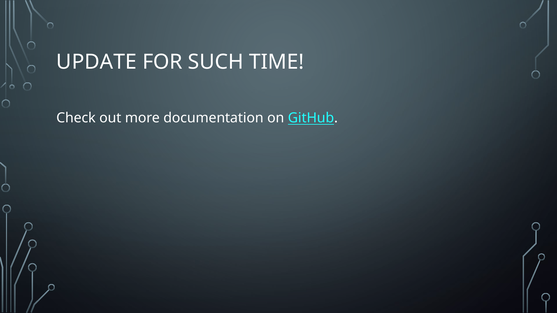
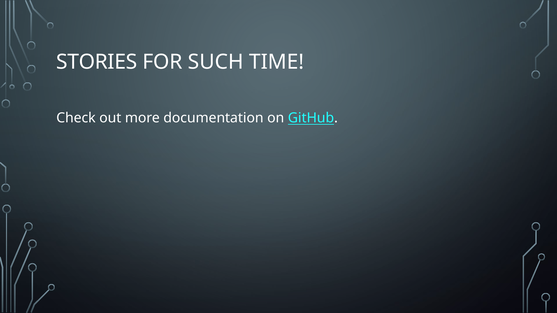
UPDATE: UPDATE -> STORIES
